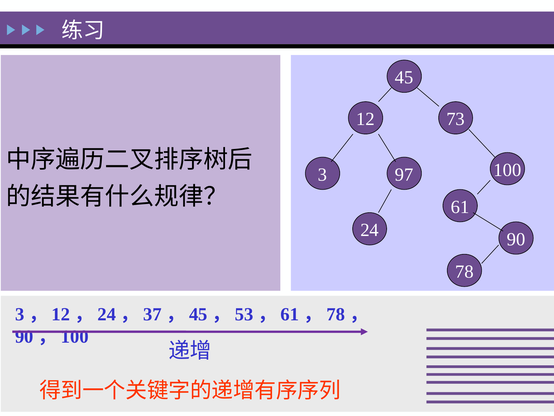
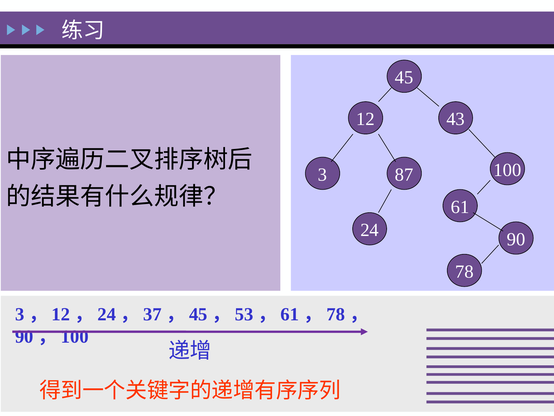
73: 73 -> 43
97: 97 -> 87
